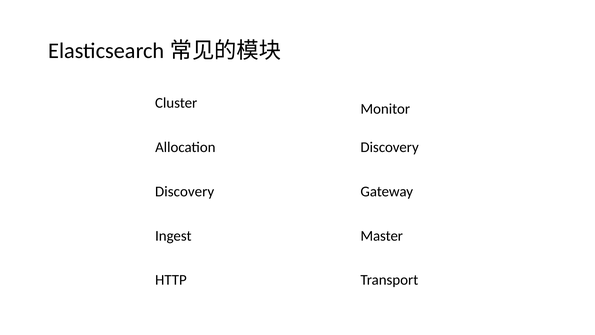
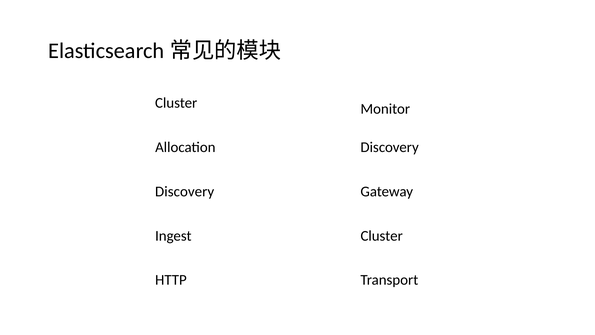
Ingest Master: Master -> Cluster
